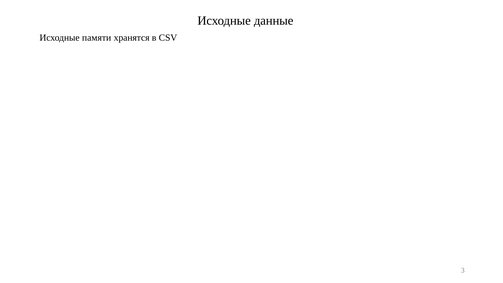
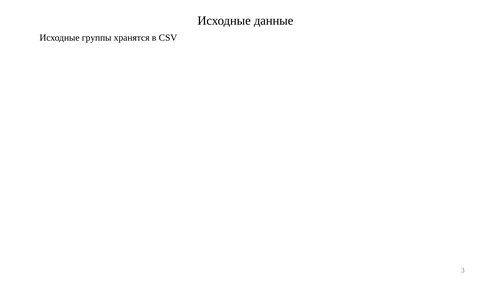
памяти: памяти -> группы
